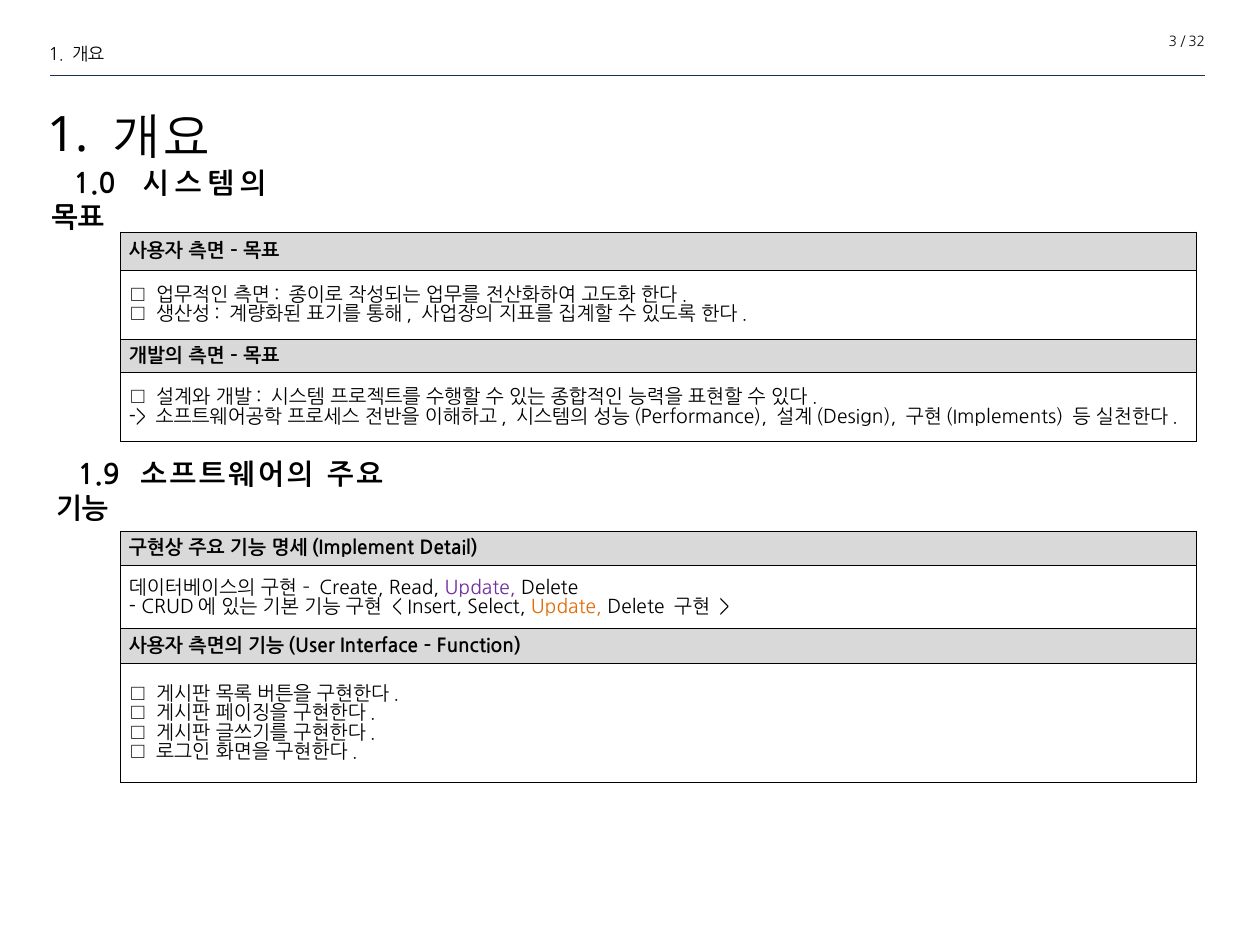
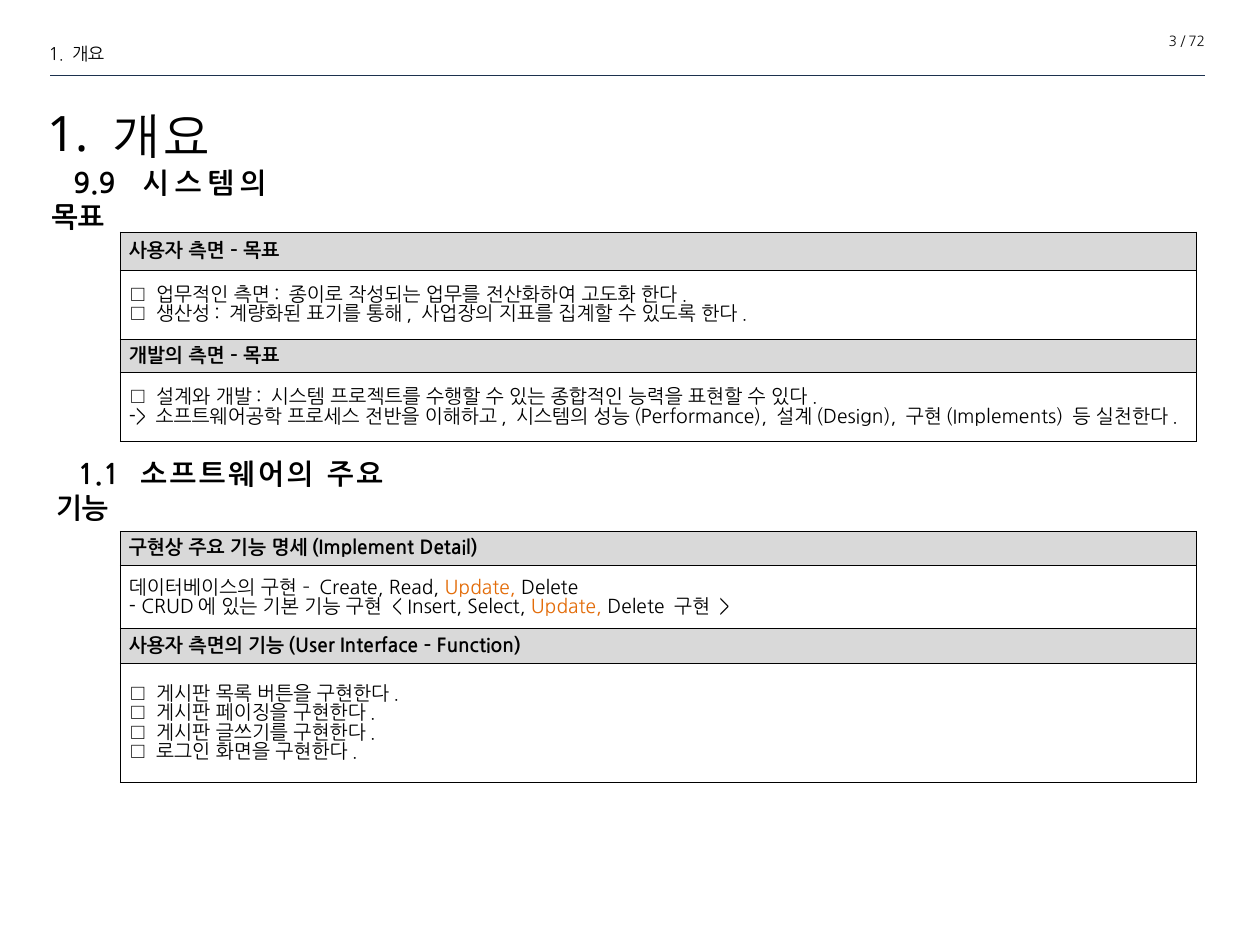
32: 32 -> 72
1.0: 1.0 -> 9.9
1.9: 1.9 -> 1.1
Update at (480, 588) colour: purple -> orange
